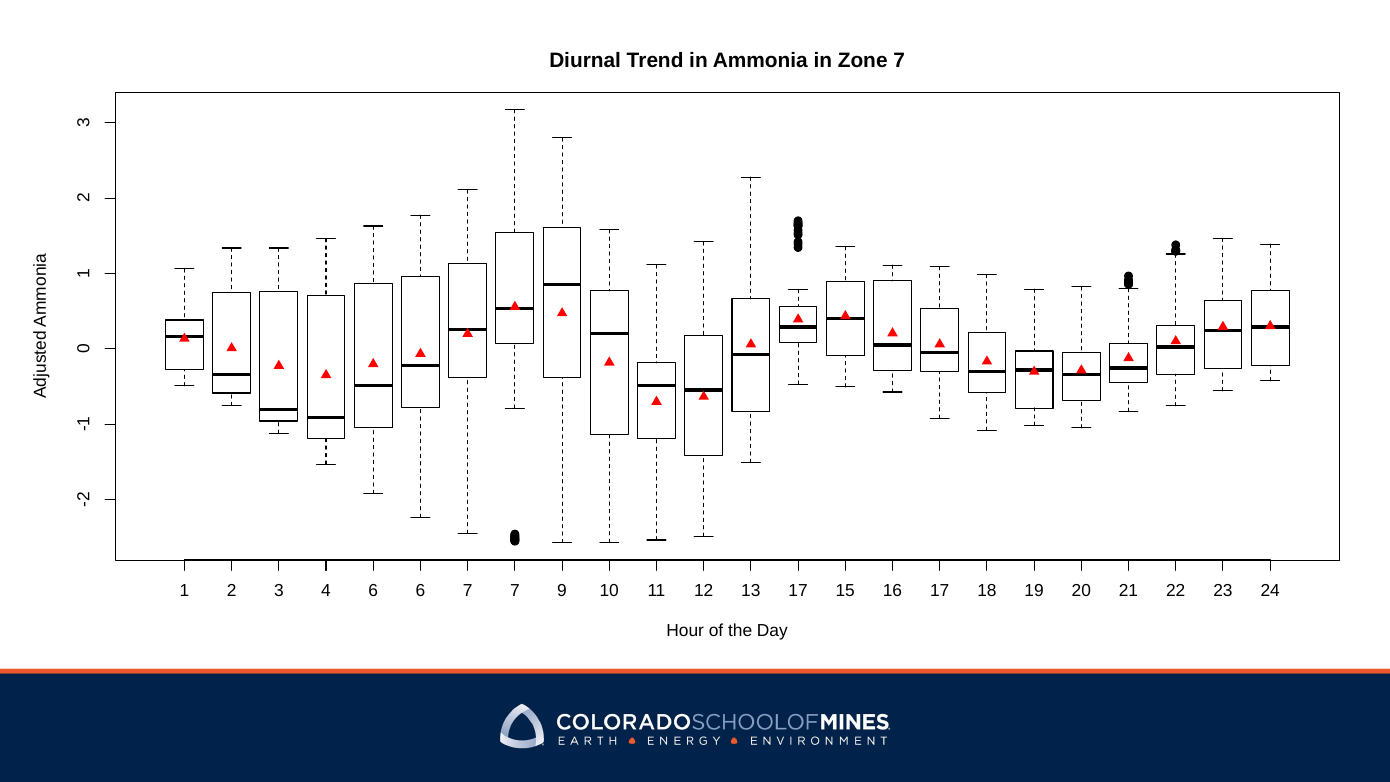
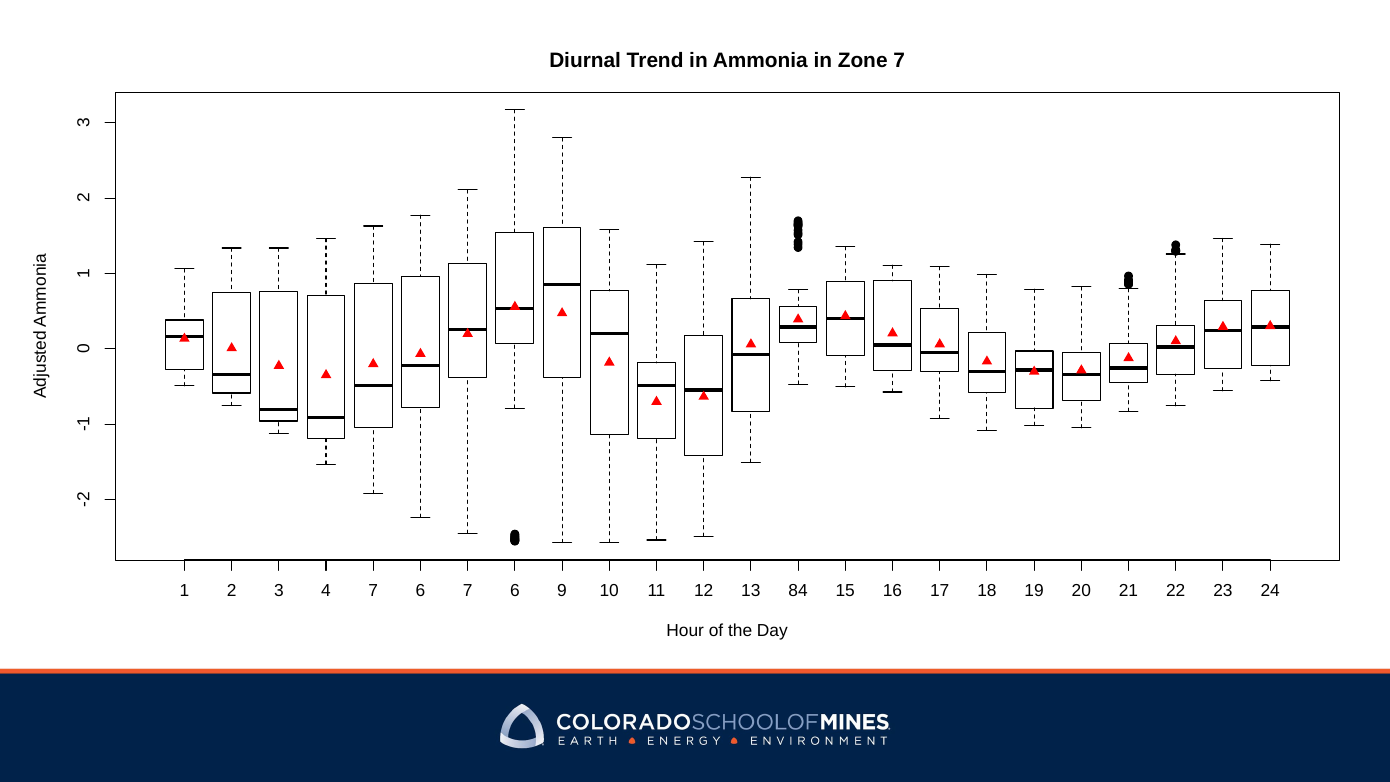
4 6: 6 -> 7
6 7 7: 7 -> 6
13 17: 17 -> 84
